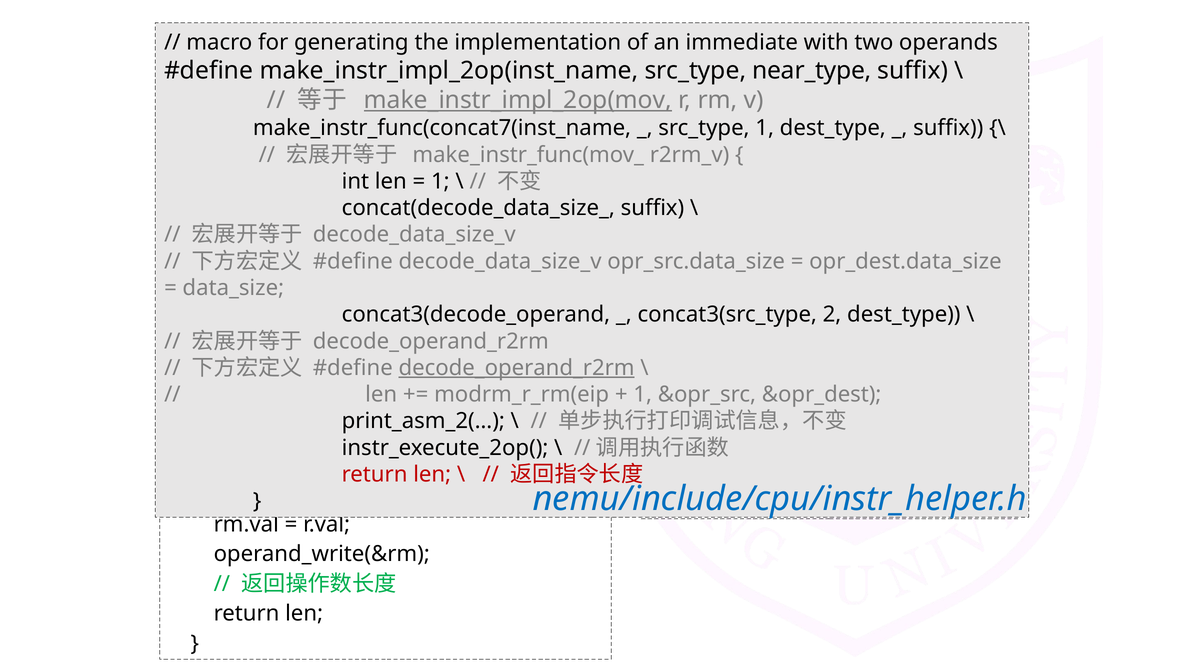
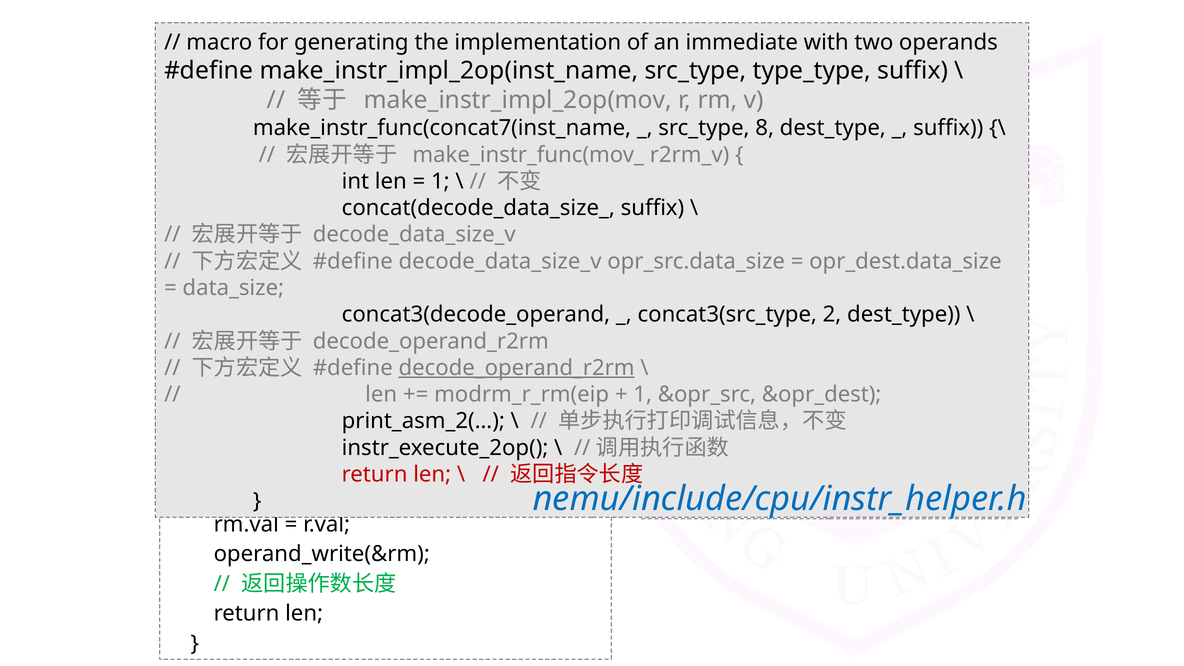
near_type: near_type -> type_type
make_instr_impl_2op(mov at (518, 100) underline: present -> none
src_type 1: 1 -> 8
